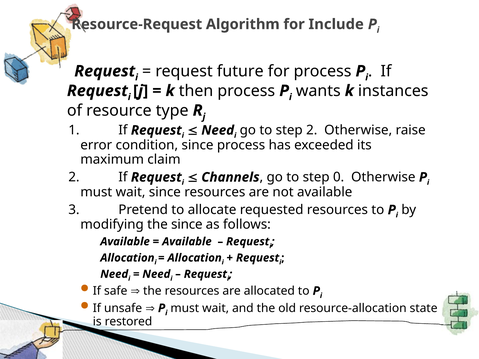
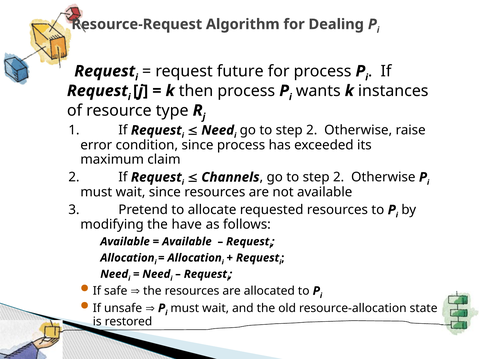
Include: Include -> Dealing
0 at (339, 177): 0 -> 2
the since: since -> have
